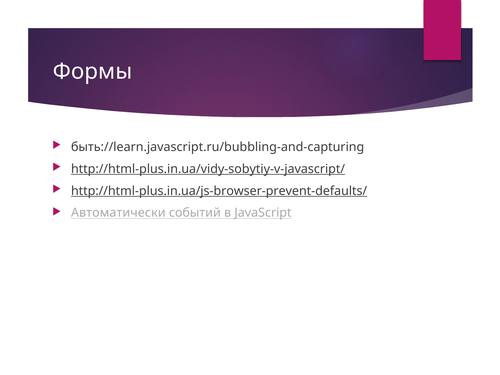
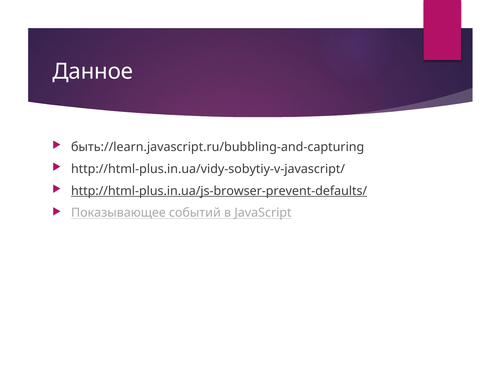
Формы: Формы -> Данное
http://html-plus.in.ua/vidy-sobytiy-v-javascript/ underline: present -> none
Автоматически: Автоматически -> Показывающее
